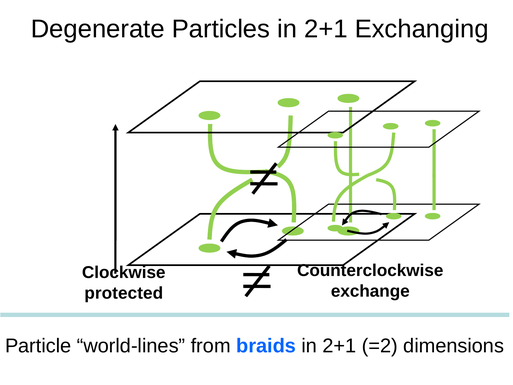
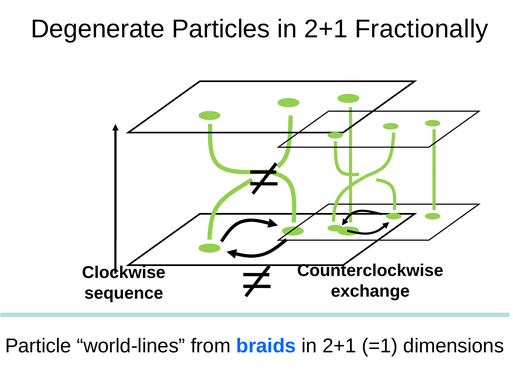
Exchanging: Exchanging -> Fractionally
protected: protected -> sequence
=2: =2 -> =1
